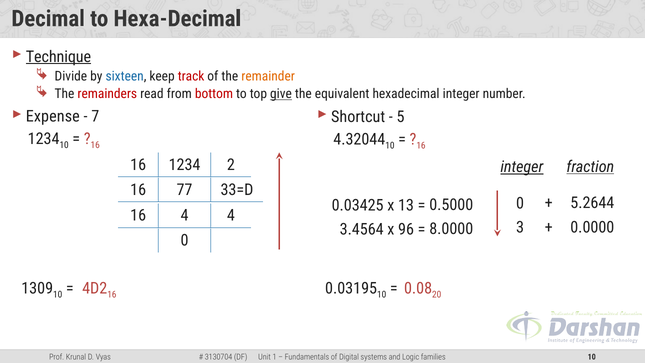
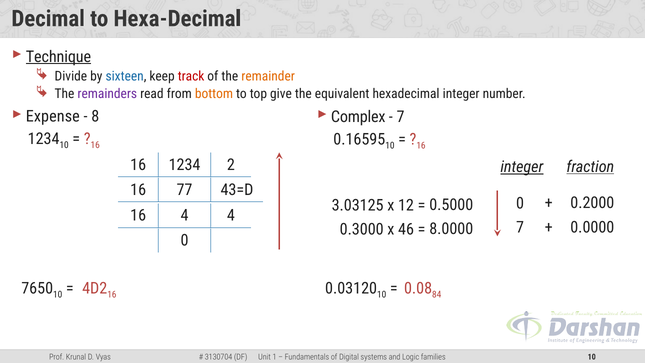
remainders colour: red -> purple
bottom colour: red -> orange
give underline: present -> none
7: 7 -> 8
Shortcut: Shortcut -> Complex
5 at (401, 117): 5 -> 7
4.32044: 4.32044 -> 0.16595
33=D: 33=D -> 43=D
0.03425: 0.03425 -> 3.03125
13: 13 -> 12
5.2644: 5.2644 -> 0.2000
3.4564: 3.4564 -> 0.3000
96: 96 -> 46
3 at (520, 227): 3 -> 7
1309: 1309 -> 7650
0.03195: 0.03195 -> 0.03120
20: 20 -> 84
